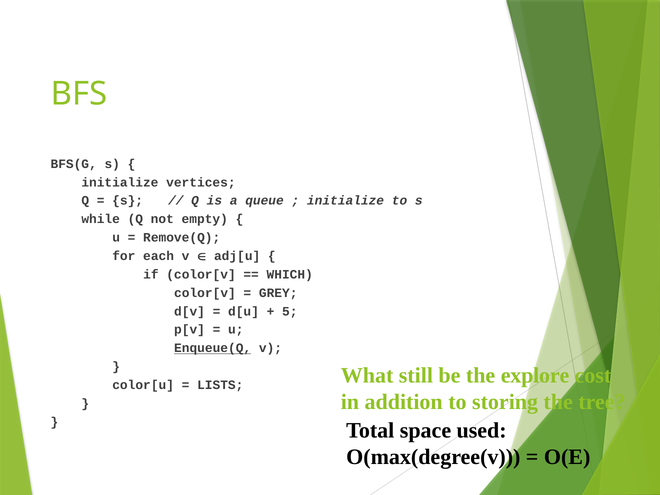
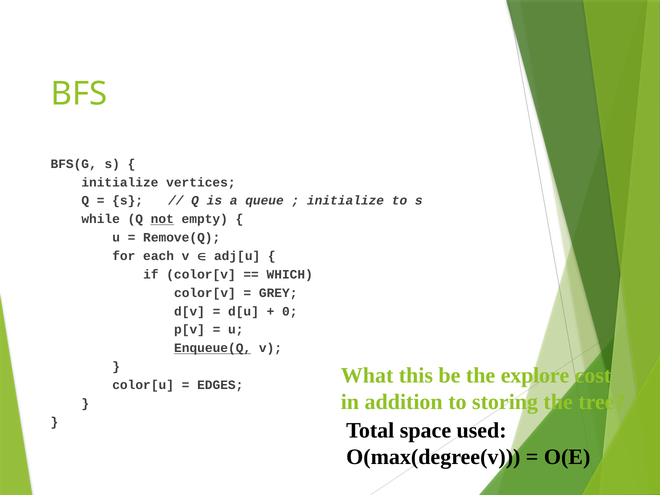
not underline: none -> present
5: 5 -> 0
still: still -> this
LISTS: LISTS -> EDGES
